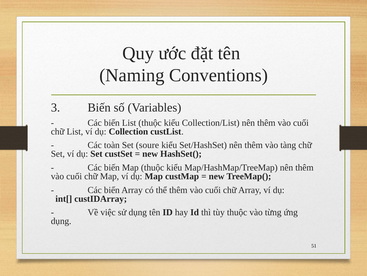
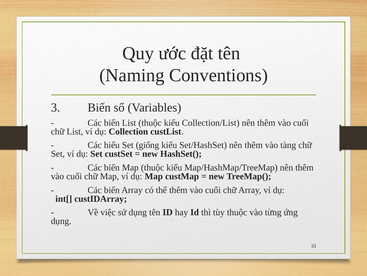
toàn: toàn -> hiểu
soure: soure -> giống
